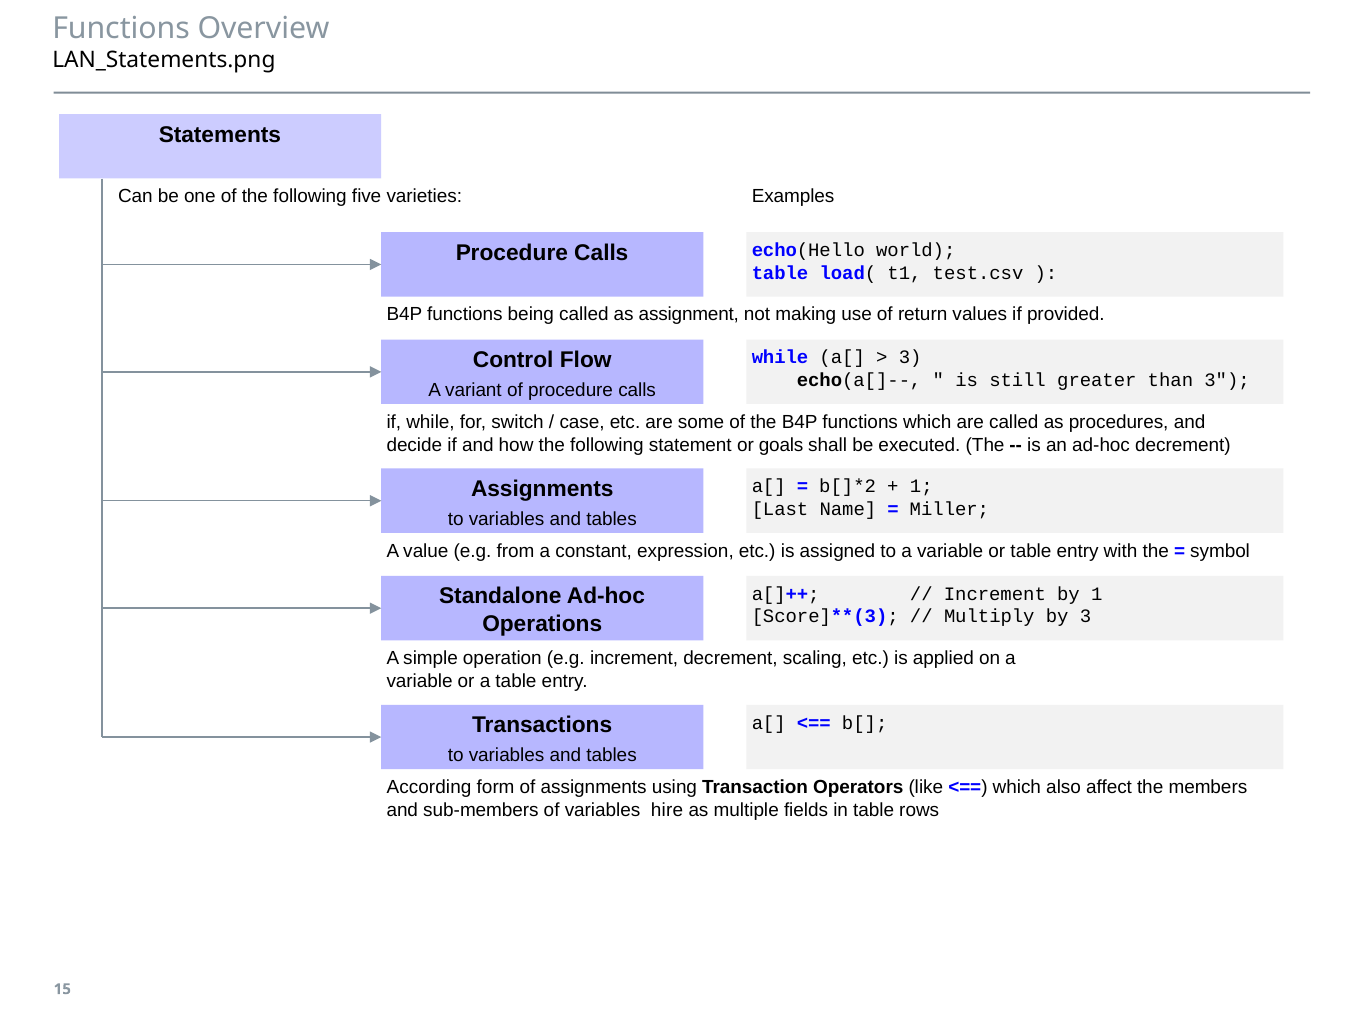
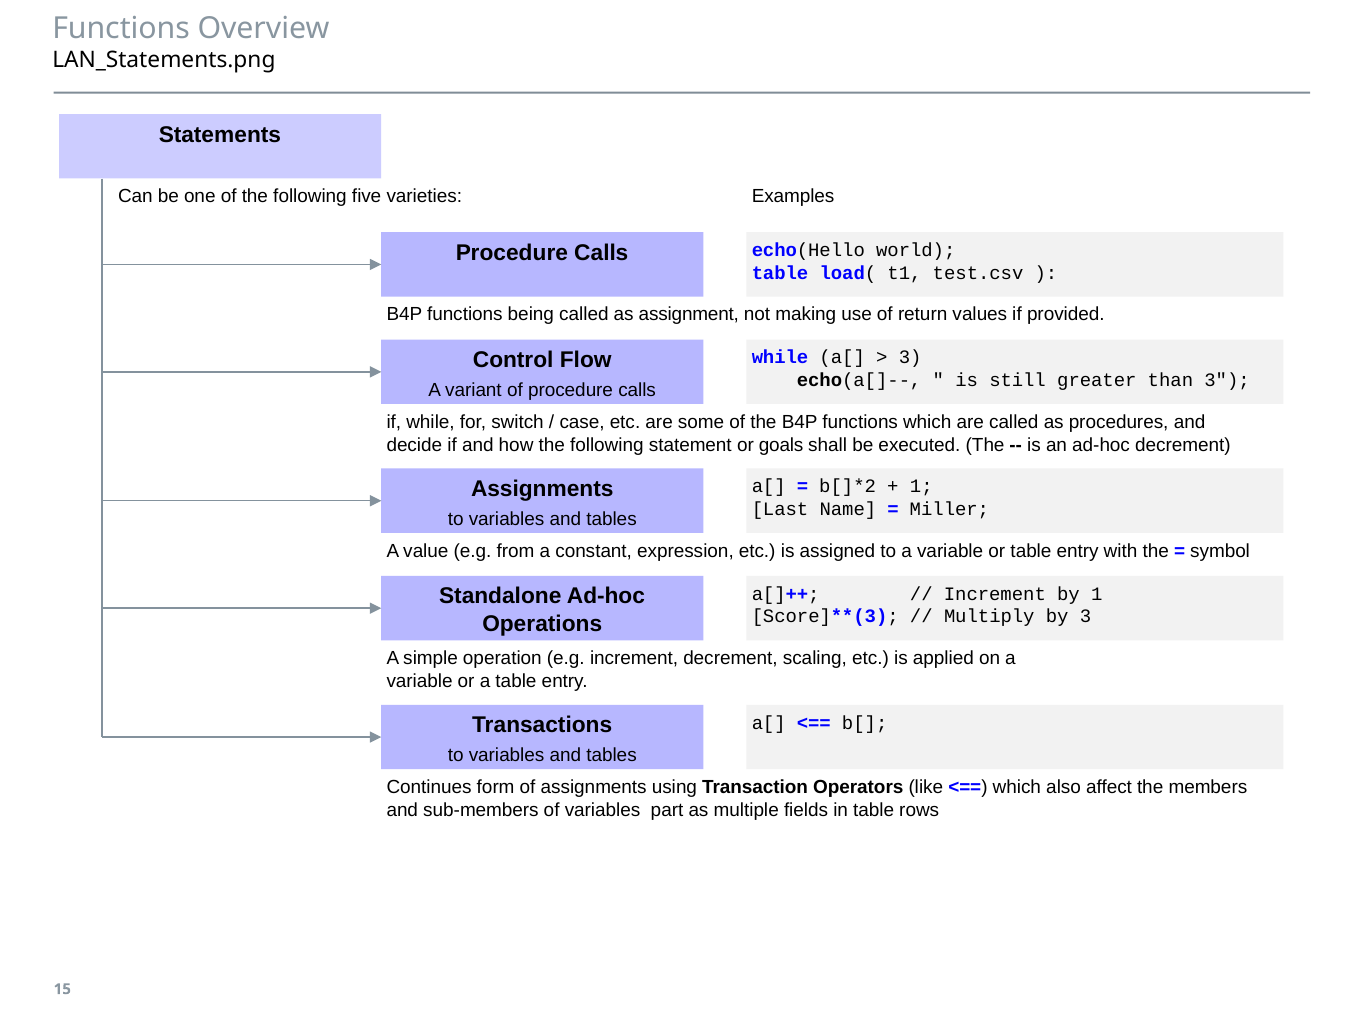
According: According -> Continues
hire: hire -> part
